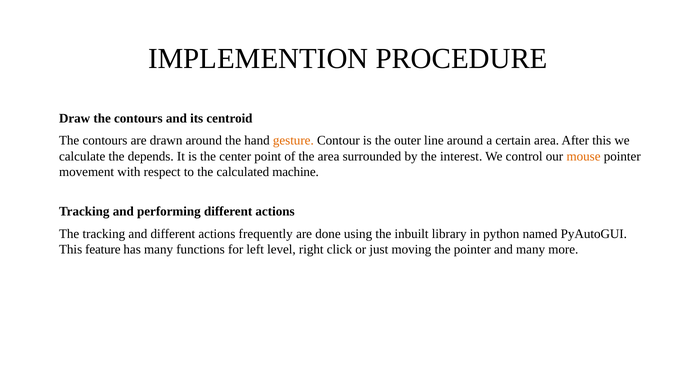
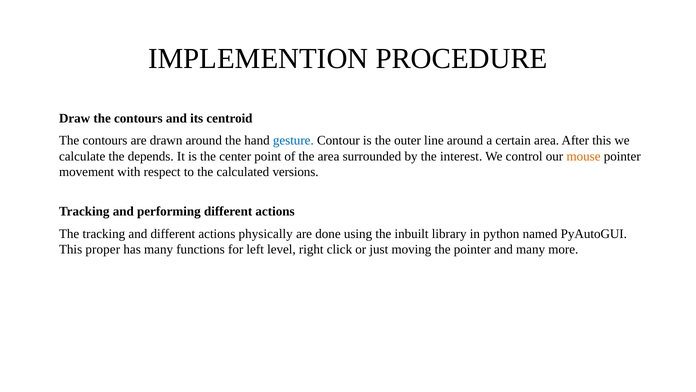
gesture colour: orange -> blue
machine: machine -> versions
frequently: frequently -> physically
feature: feature -> proper
